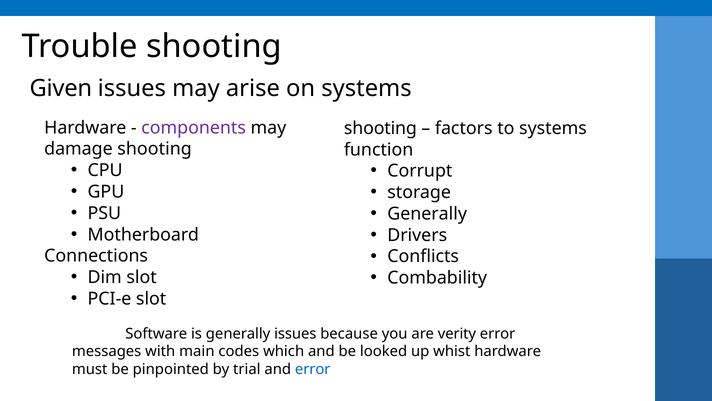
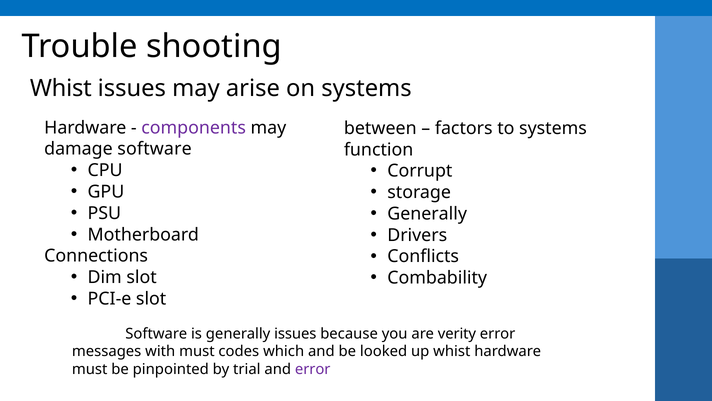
Given at (61, 88): Given -> Whist
shooting at (380, 128): shooting -> between
damage shooting: shooting -> software
with main: main -> must
error at (313, 369) colour: blue -> purple
